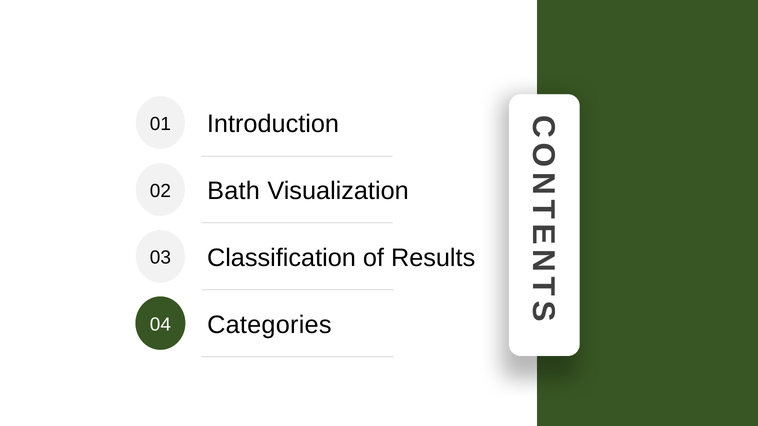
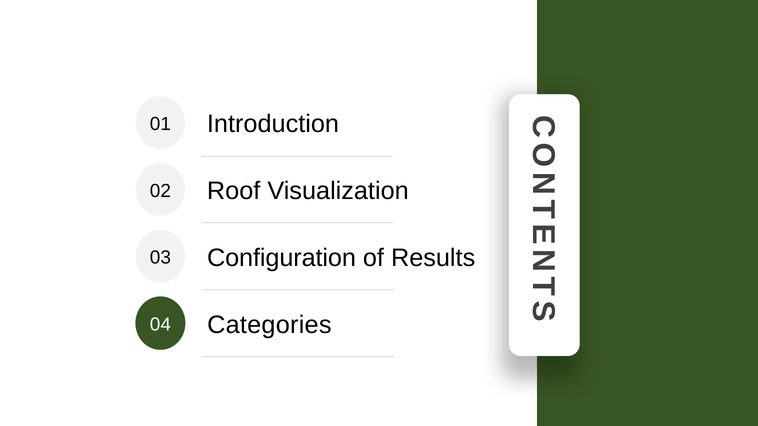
Bath: Bath -> Roof
Classification: Classification -> Configuration
